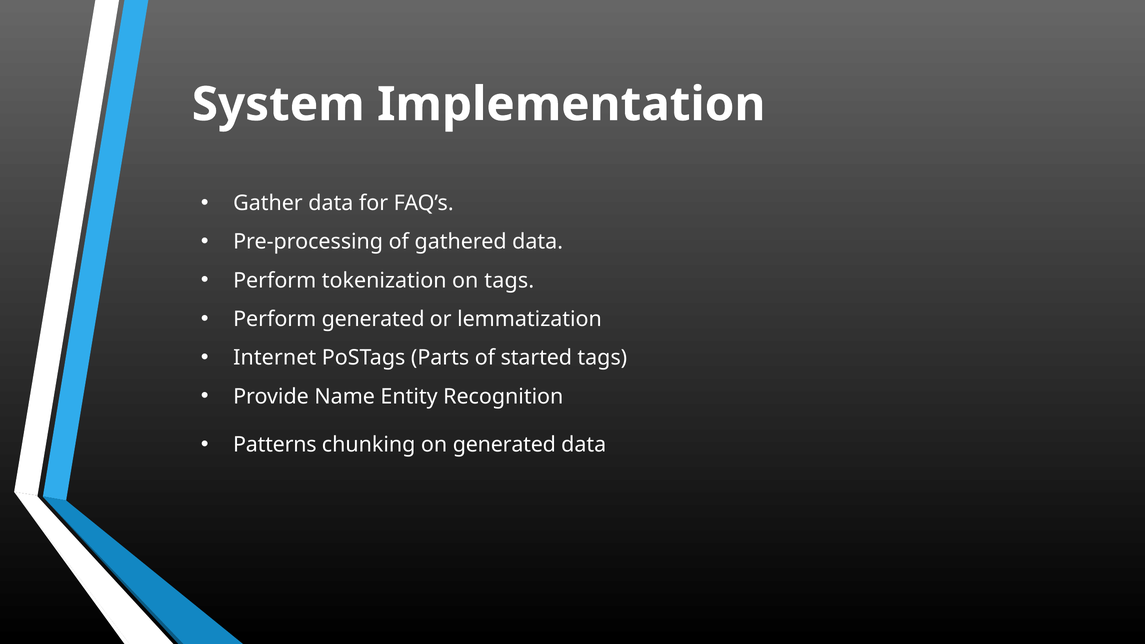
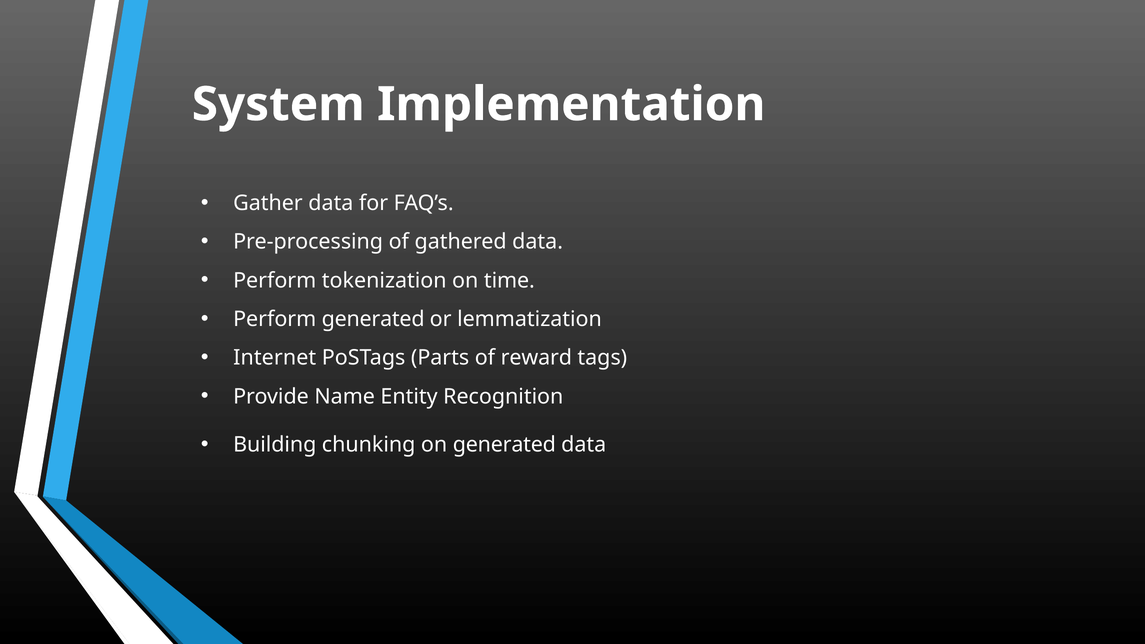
on tags: tags -> time
started: started -> reward
Patterns: Patterns -> Building
